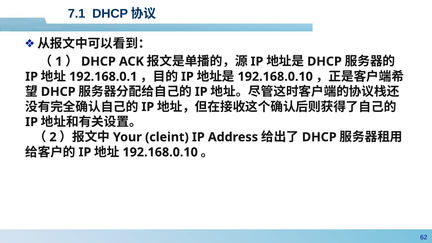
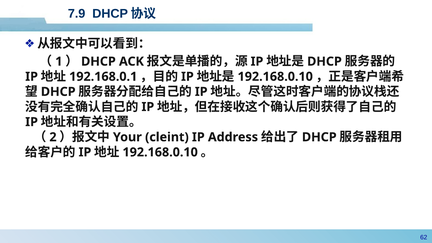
7.1: 7.1 -> 7.9
